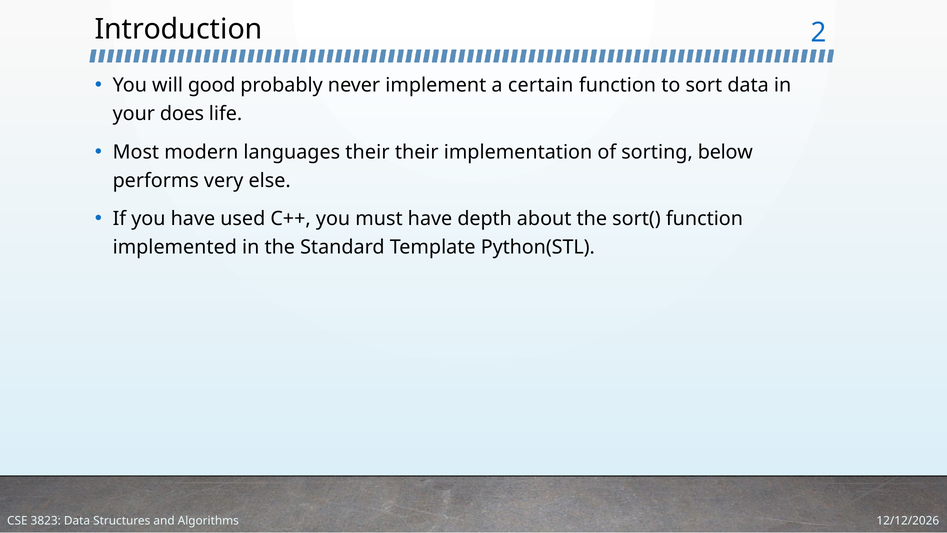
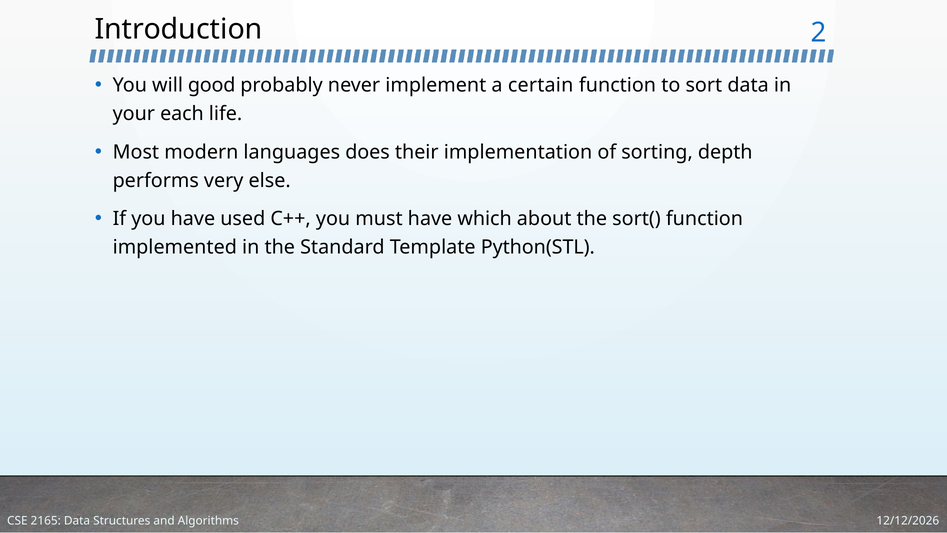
does: does -> each
languages their: their -> does
below: below -> depth
depth: depth -> which
3823: 3823 -> 2165
